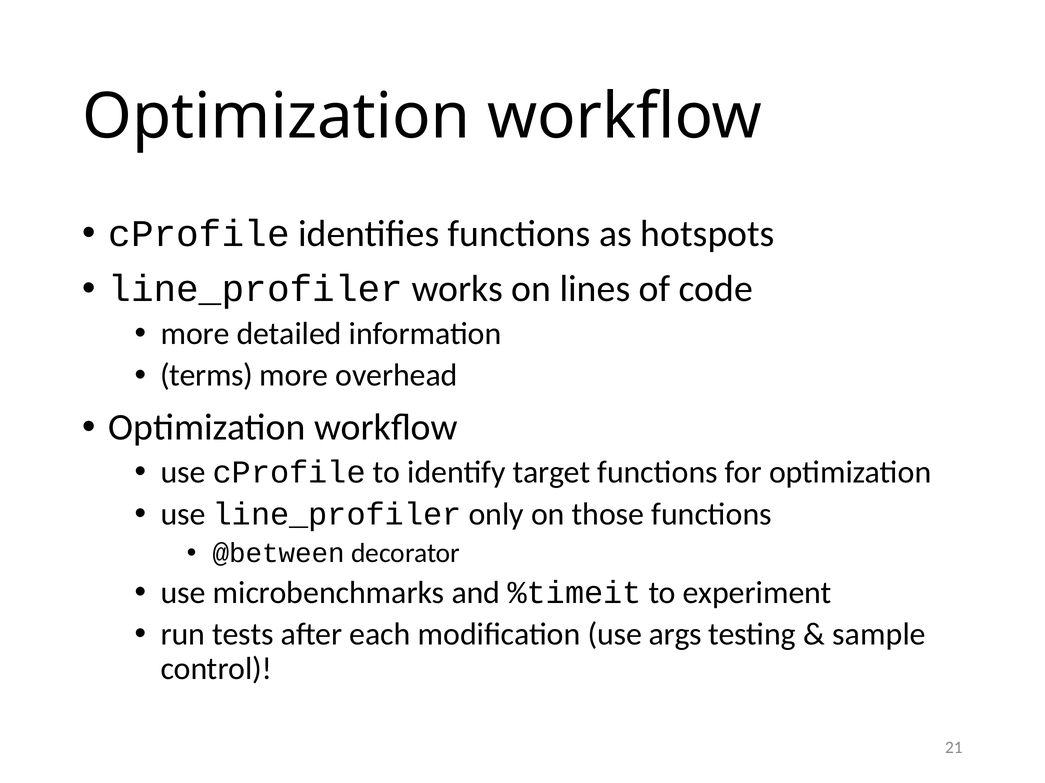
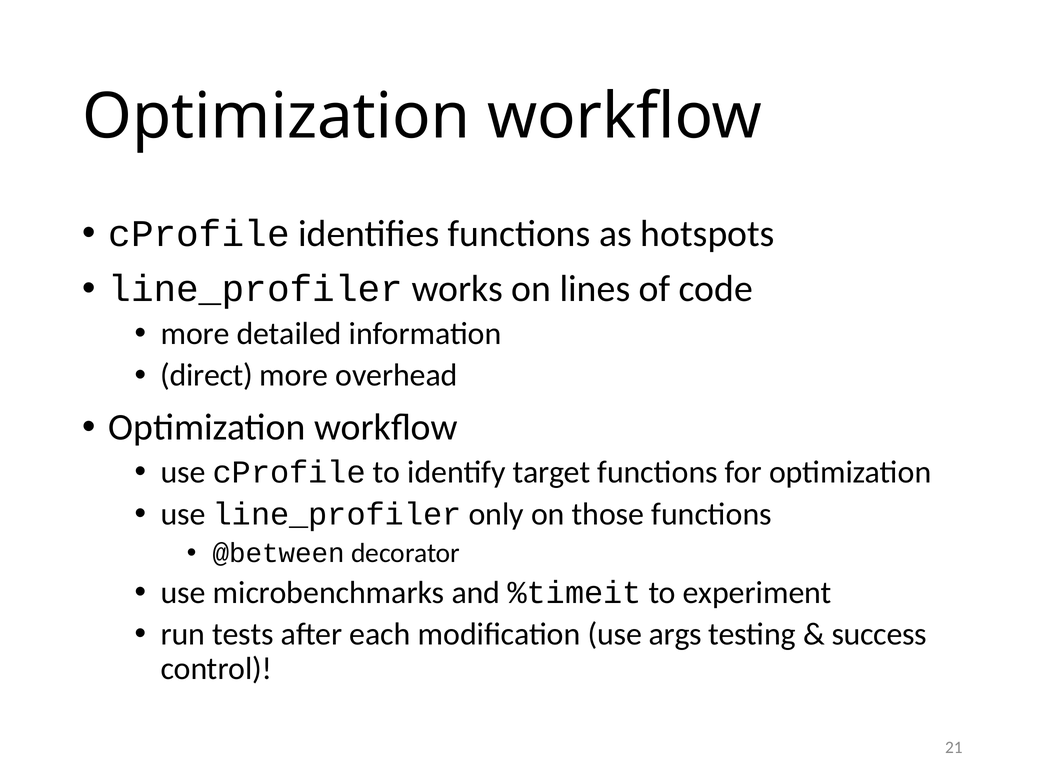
terms: terms -> direct
sample: sample -> success
